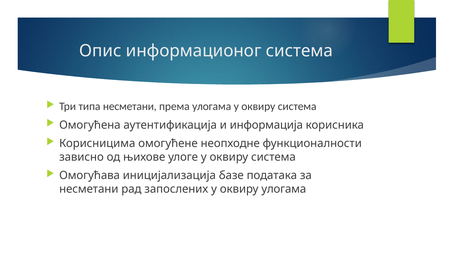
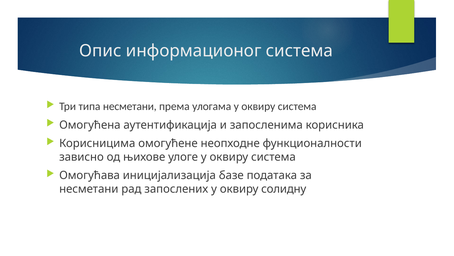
информација: информација -> запосленима
оквиру улогама: улогама -> солидну
